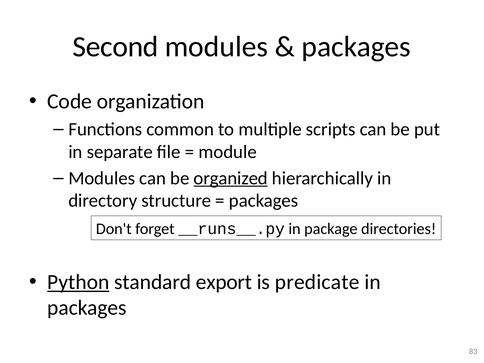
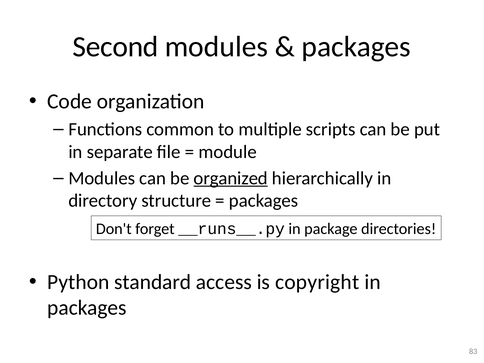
Python underline: present -> none
export: export -> access
predicate: predicate -> copyright
